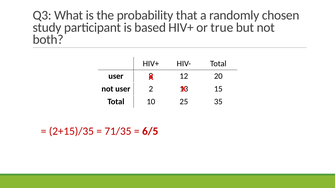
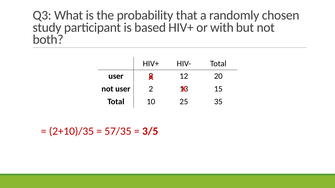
true: true -> with
2+15)/35: 2+15)/35 -> 2+10)/35
71/35: 71/35 -> 57/35
6/5: 6/5 -> 3/5
